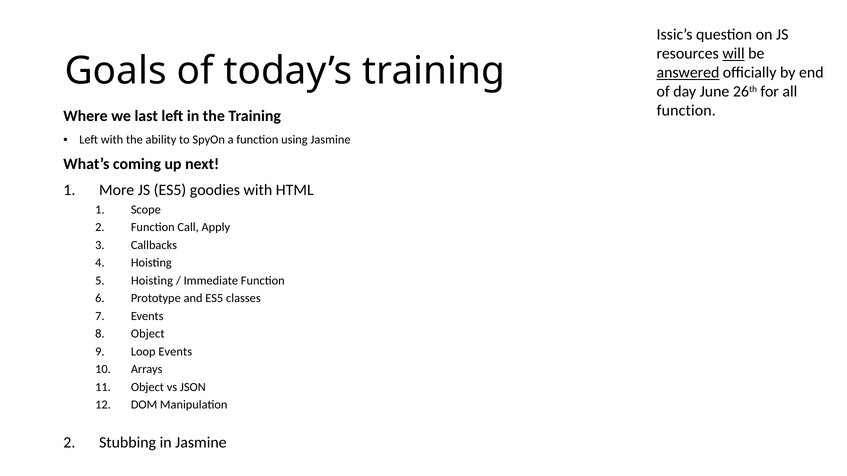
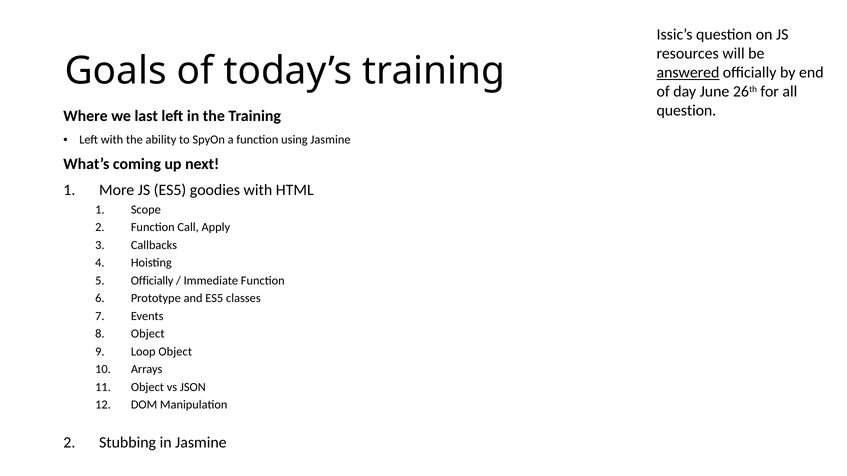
will underline: present -> none
function at (686, 111): function -> question
Hoisting at (152, 281): Hoisting -> Officially
Loop Events: Events -> Object
